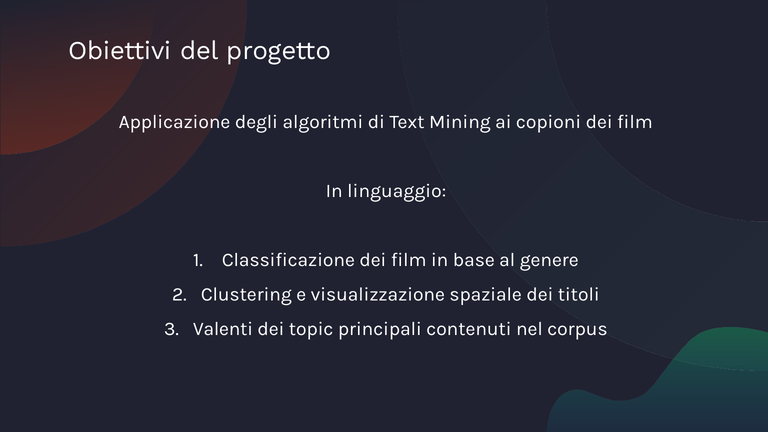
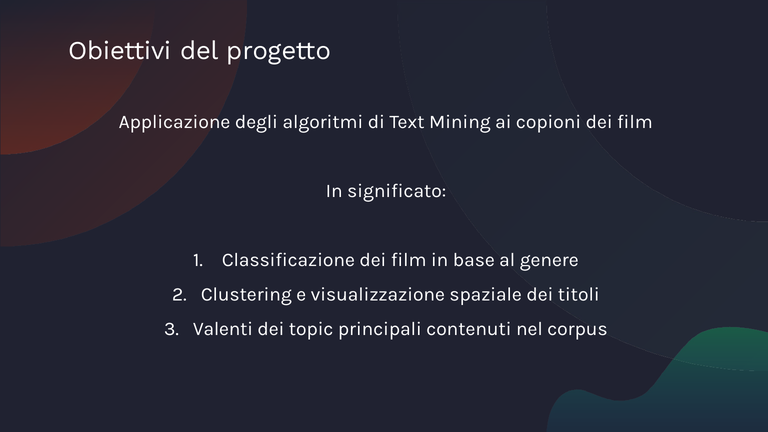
linguaggio: linguaggio -> significato
